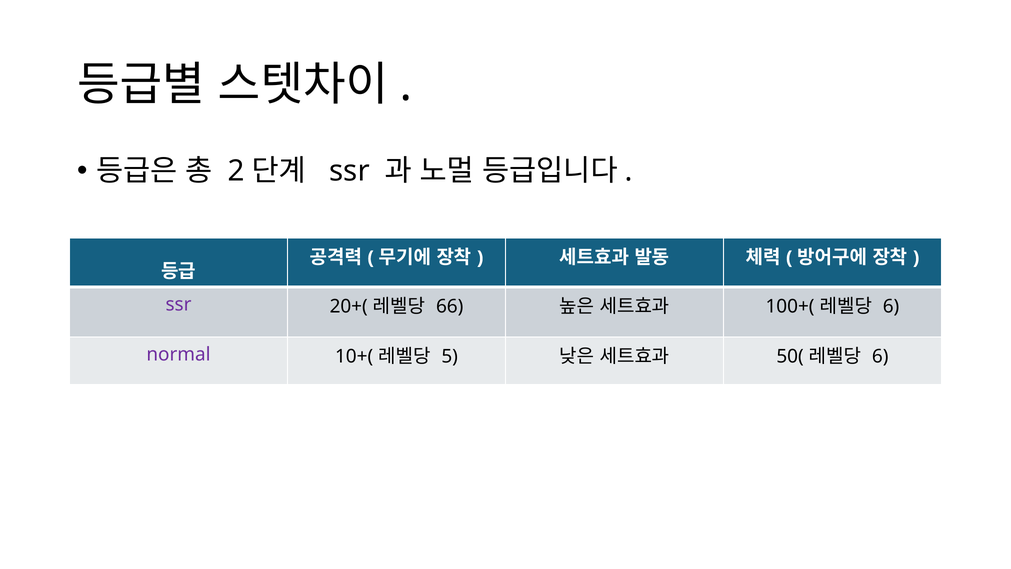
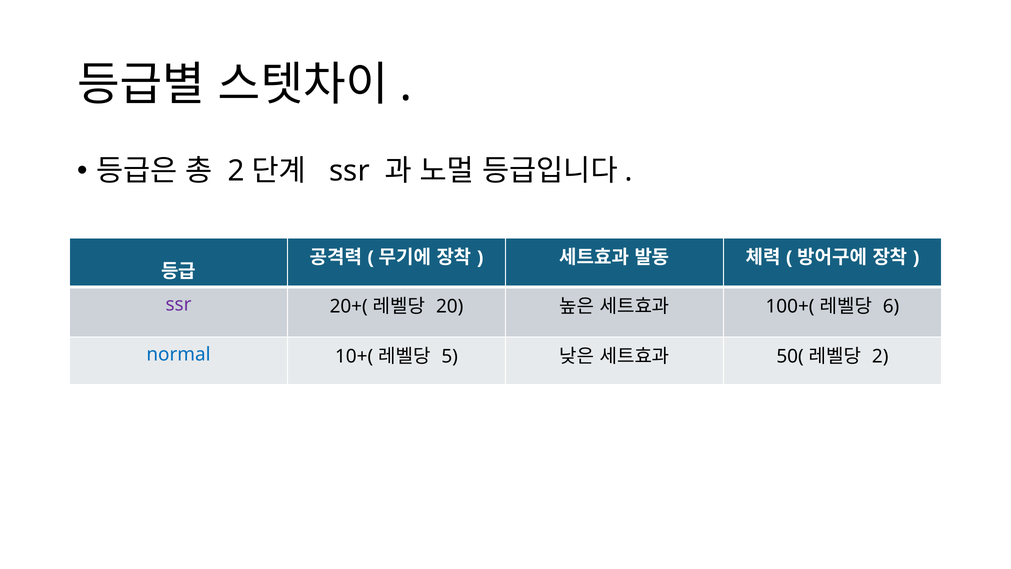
66: 66 -> 20
normal colour: purple -> blue
6 at (880, 356): 6 -> 2
